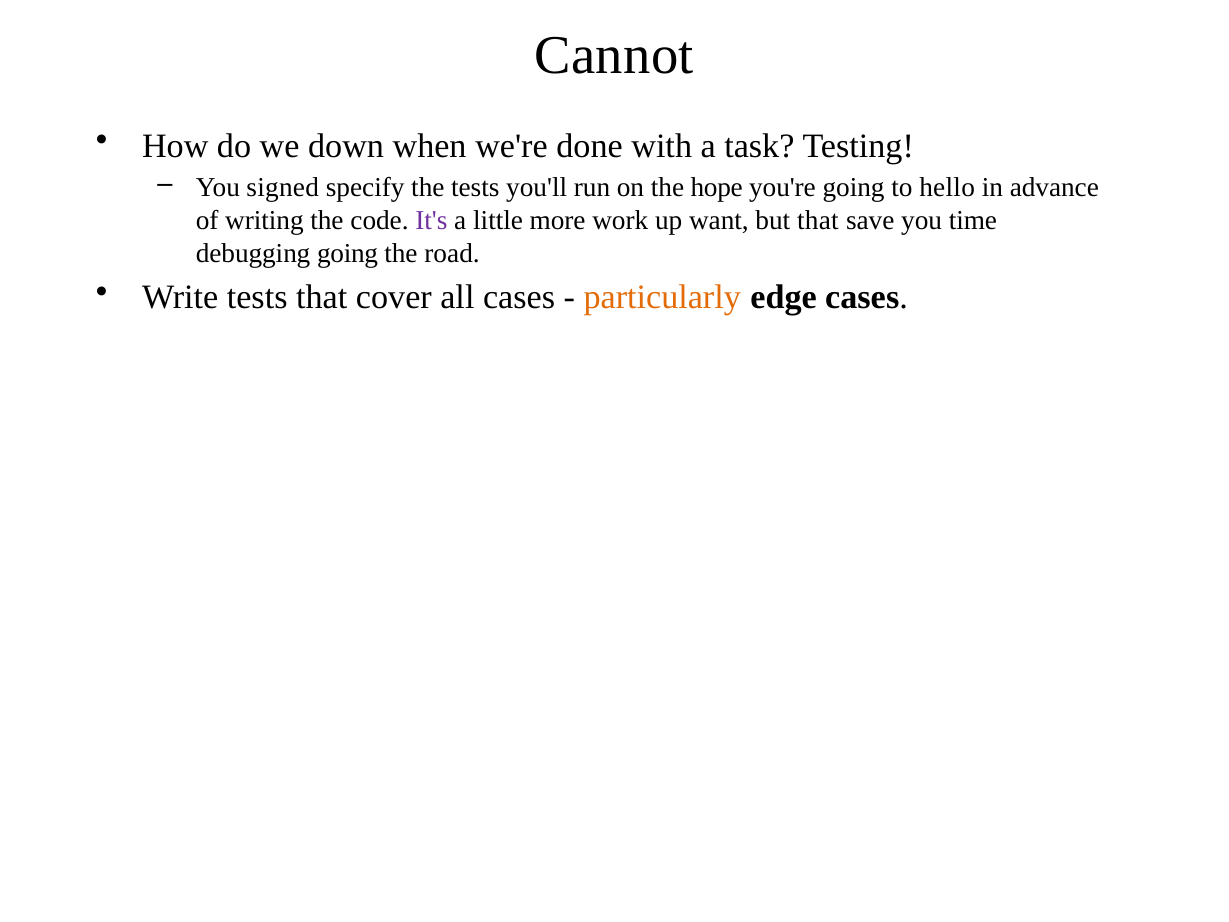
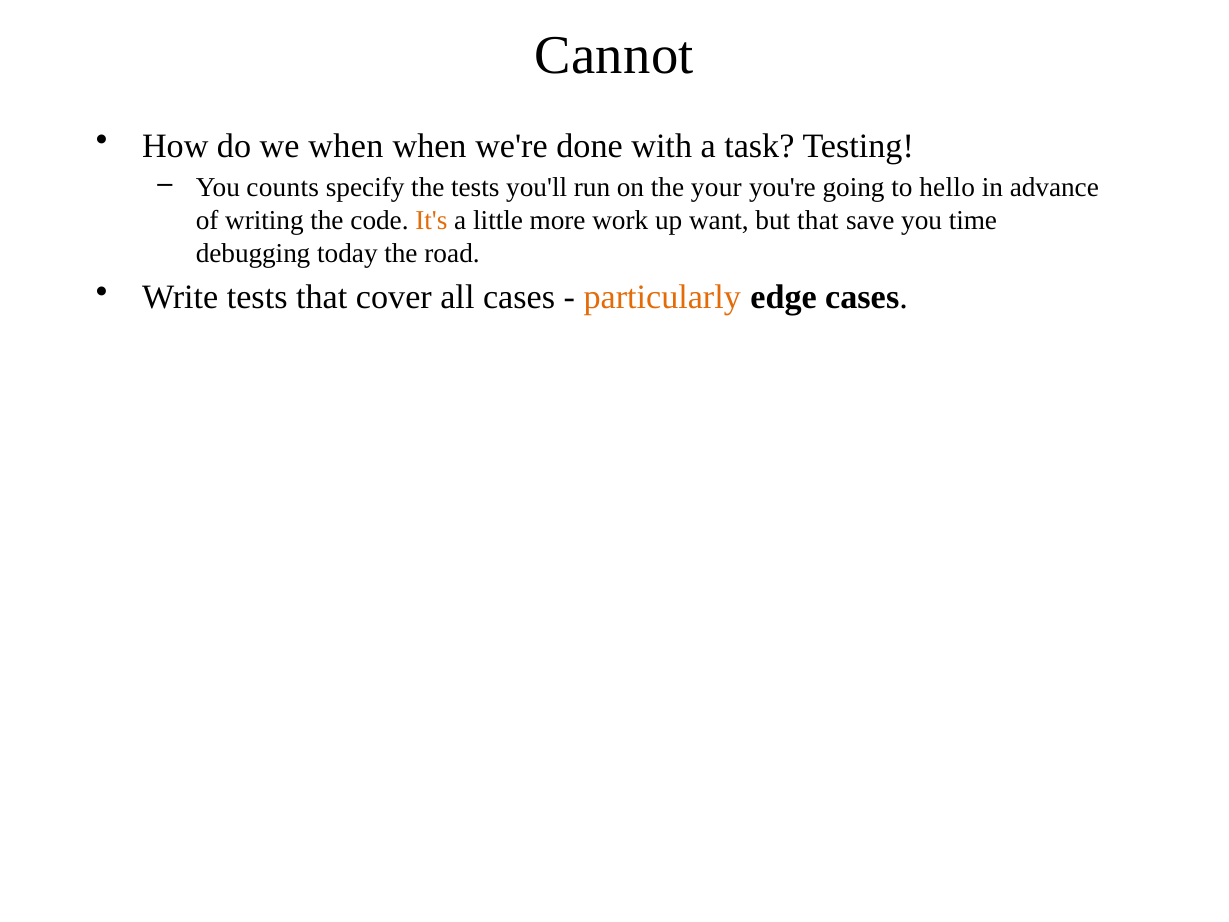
we down: down -> when
signed: signed -> counts
hope: hope -> your
It's colour: purple -> orange
debugging going: going -> today
